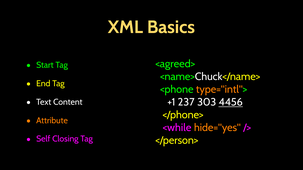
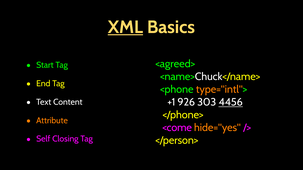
XML underline: none -> present
237: 237 -> 926
<while: <while -> <come
